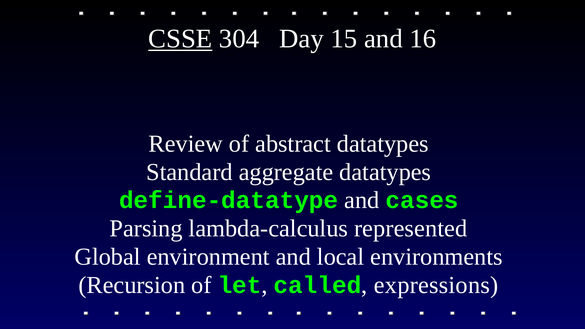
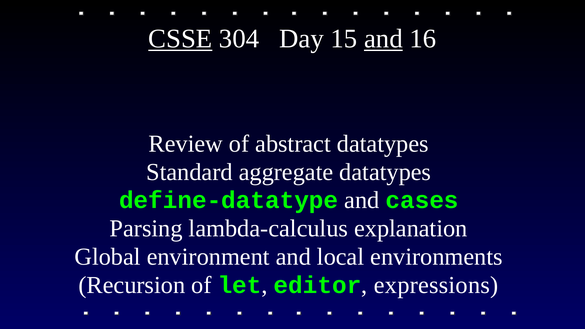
and at (383, 39) underline: none -> present
represented: represented -> explanation
called: called -> editor
